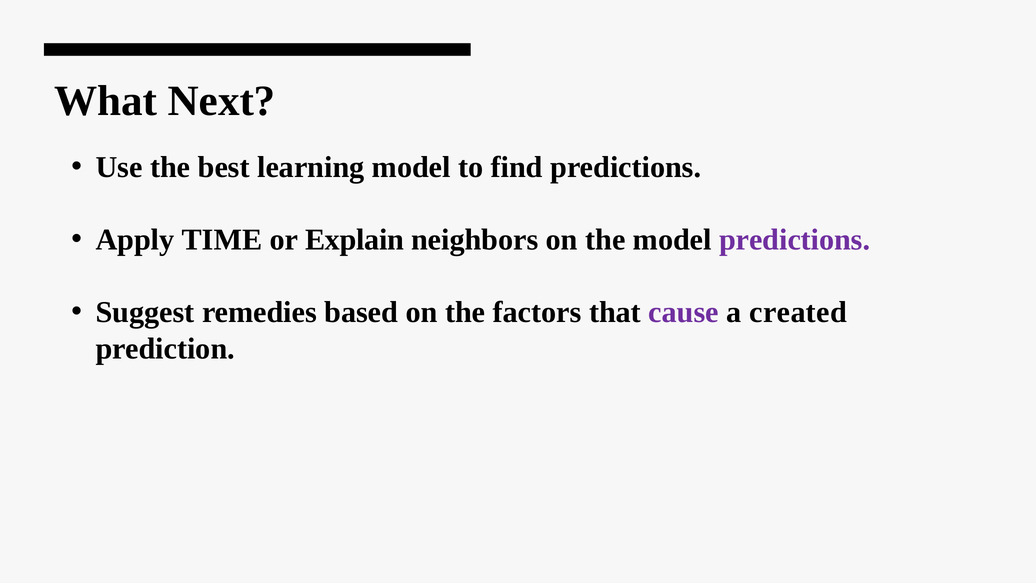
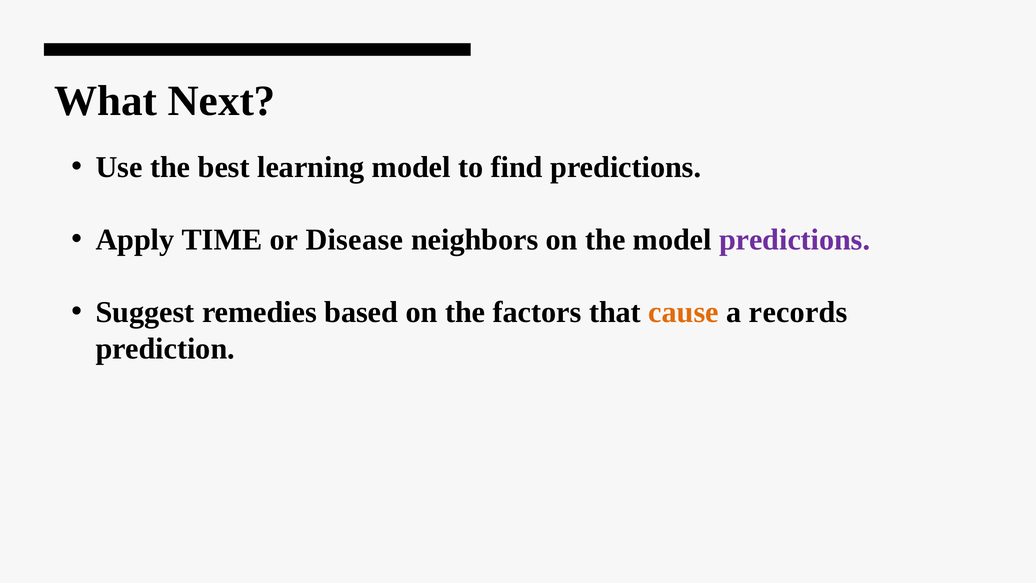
Explain: Explain -> Disease
cause colour: purple -> orange
created: created -> records
